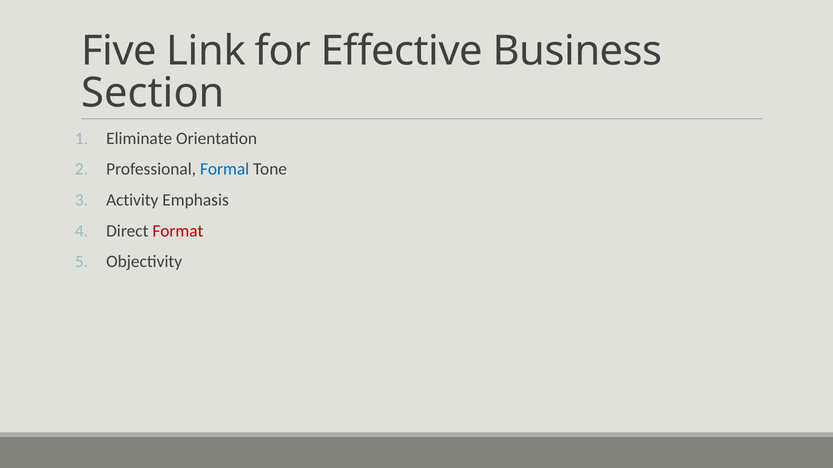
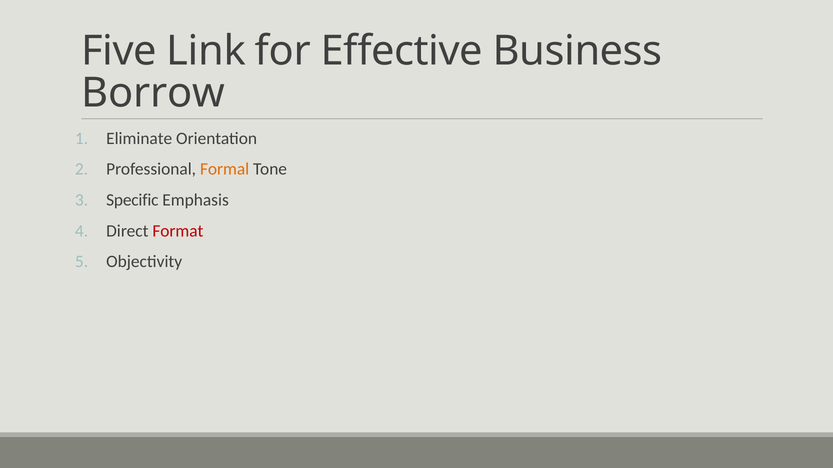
Section: Section -> Borrow
Formal colour: blue -> orange
Activity: Activity -> Specific
